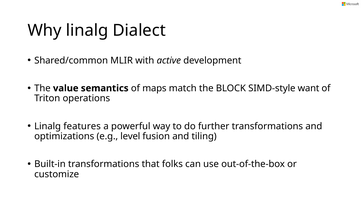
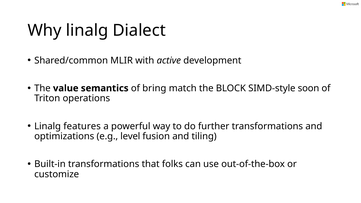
maps: maps -> bring
want: want -> soon
